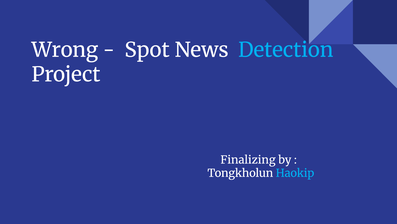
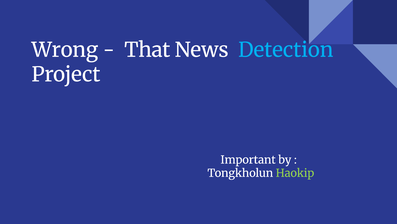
Spot: Spot -> That
Finalizing: Finalizing -> Important
Haokip colour: light blue -> light green
